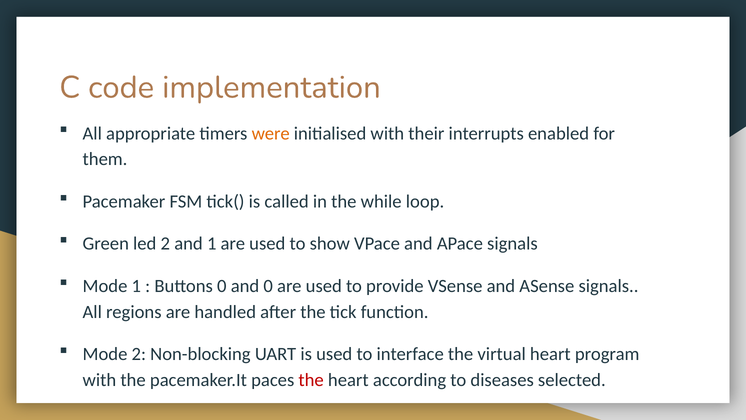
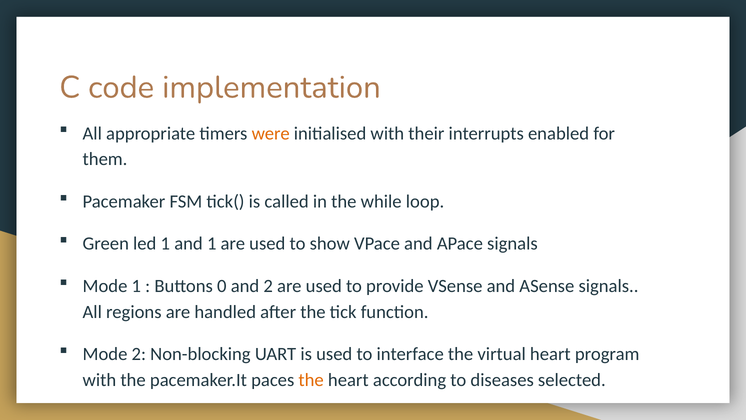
led 2: 2 -> 1
and 0: 0 -> 2
the at (311, 380) colour: red -> orange
